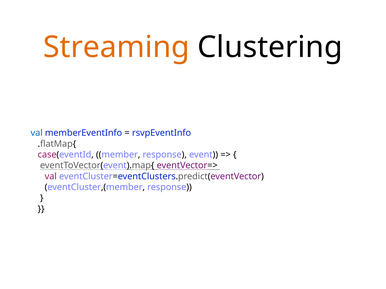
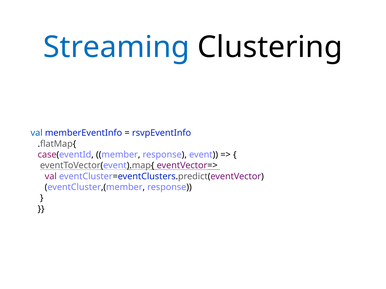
Streaming colour: orange -> blue
